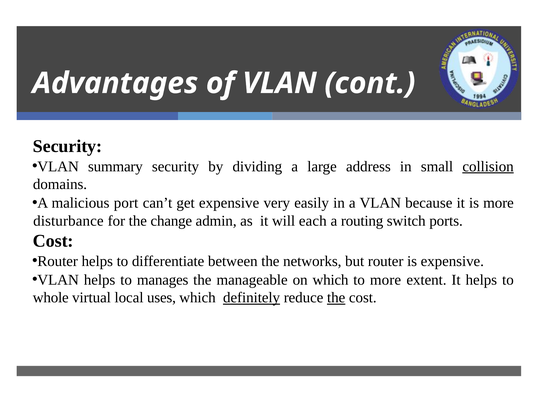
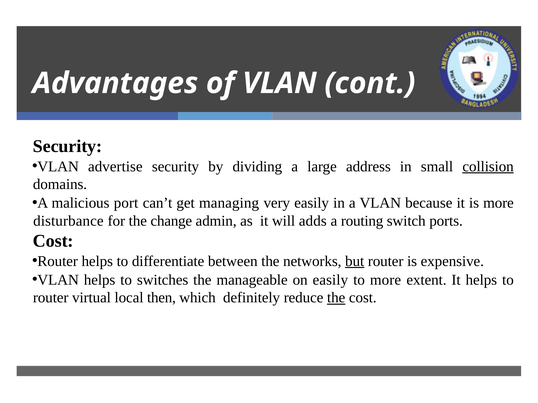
summary: summary -> advertise
get expensive: expensive -> managing
each: each -> adds
but underline: none -> present
manages: manages -> switches
on which: which -> easily
whole at (51, 298): whole -> router
uses: uses -> then
definitely underline: present -> none
